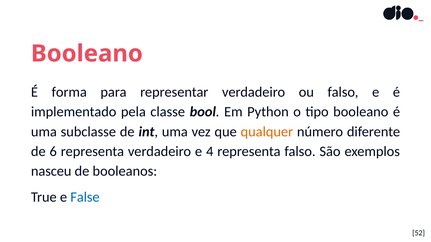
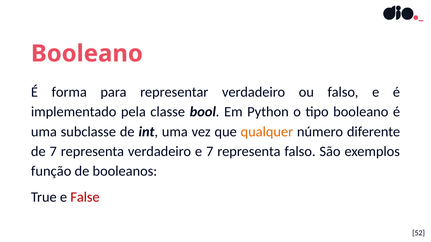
de 6: 6 -> 7
e 4: 4 -> 7
nasceu: nasceu -> função
False colour: blue -> red
